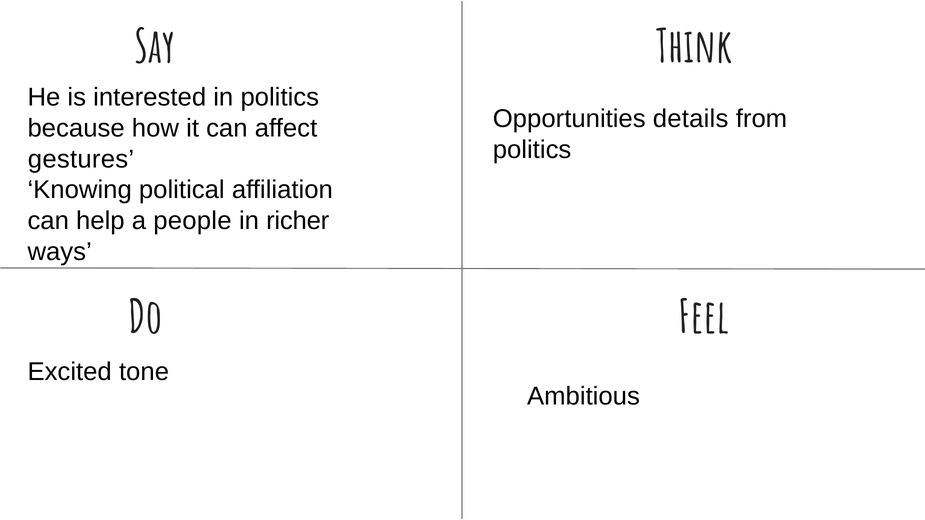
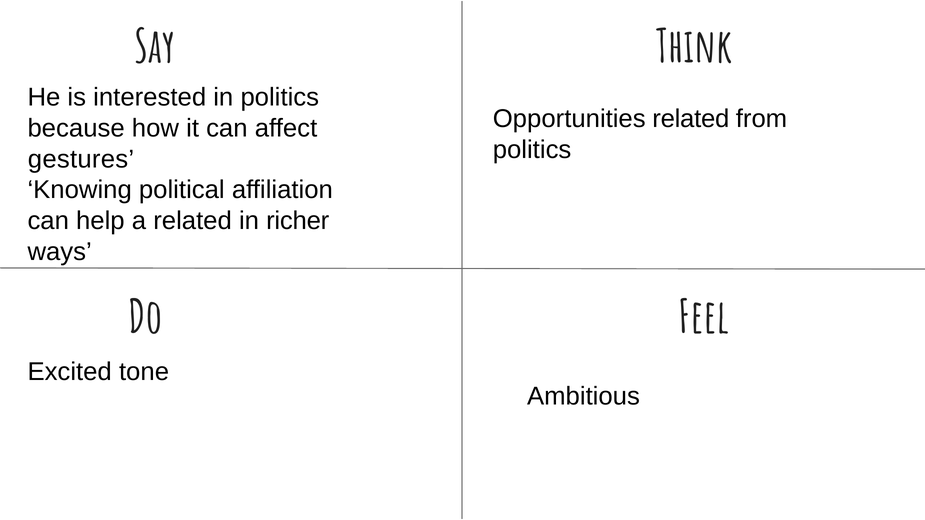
Opportunities details: details -> related
a people: people -> related
